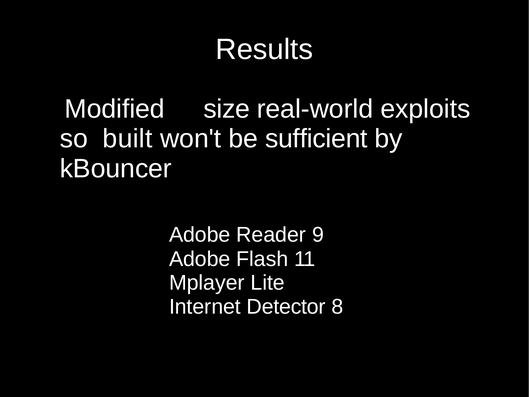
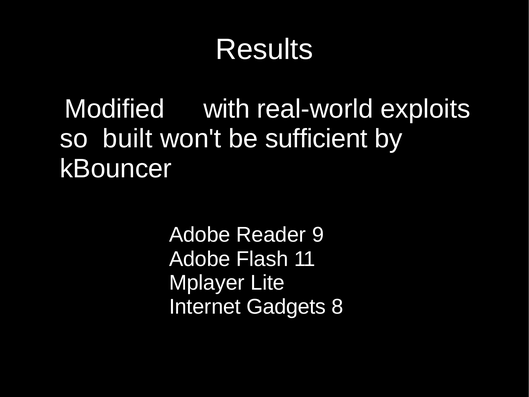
size: size -> with
Detector: Detector -> Gadgets
